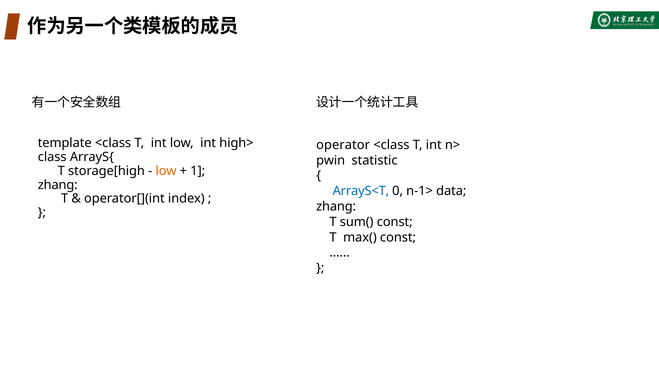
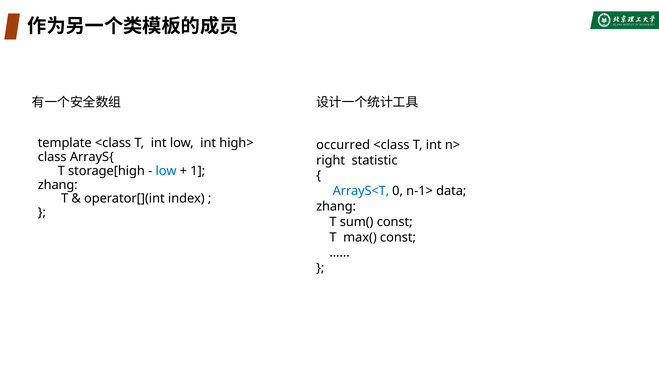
operator: operator -> occurred
pwin: pwin -> right
low at (166, 171) colour: orange -> blue
